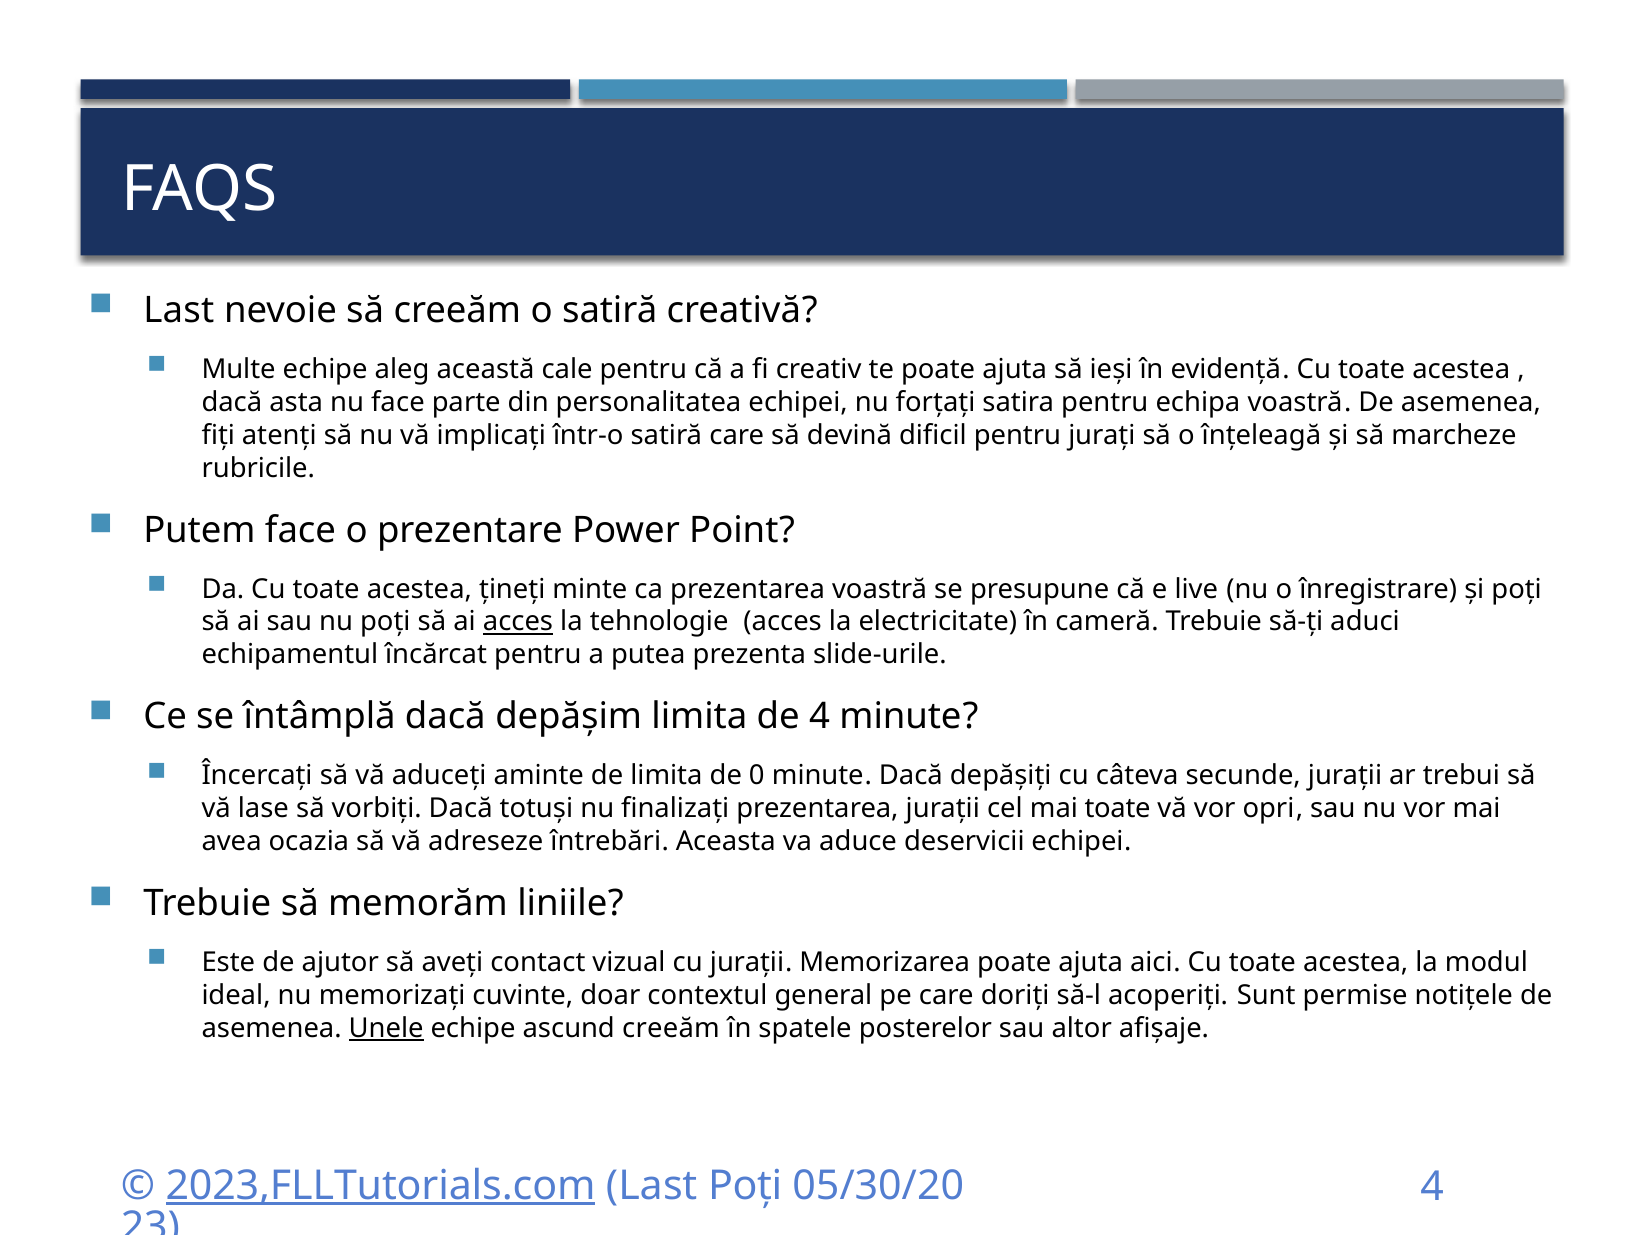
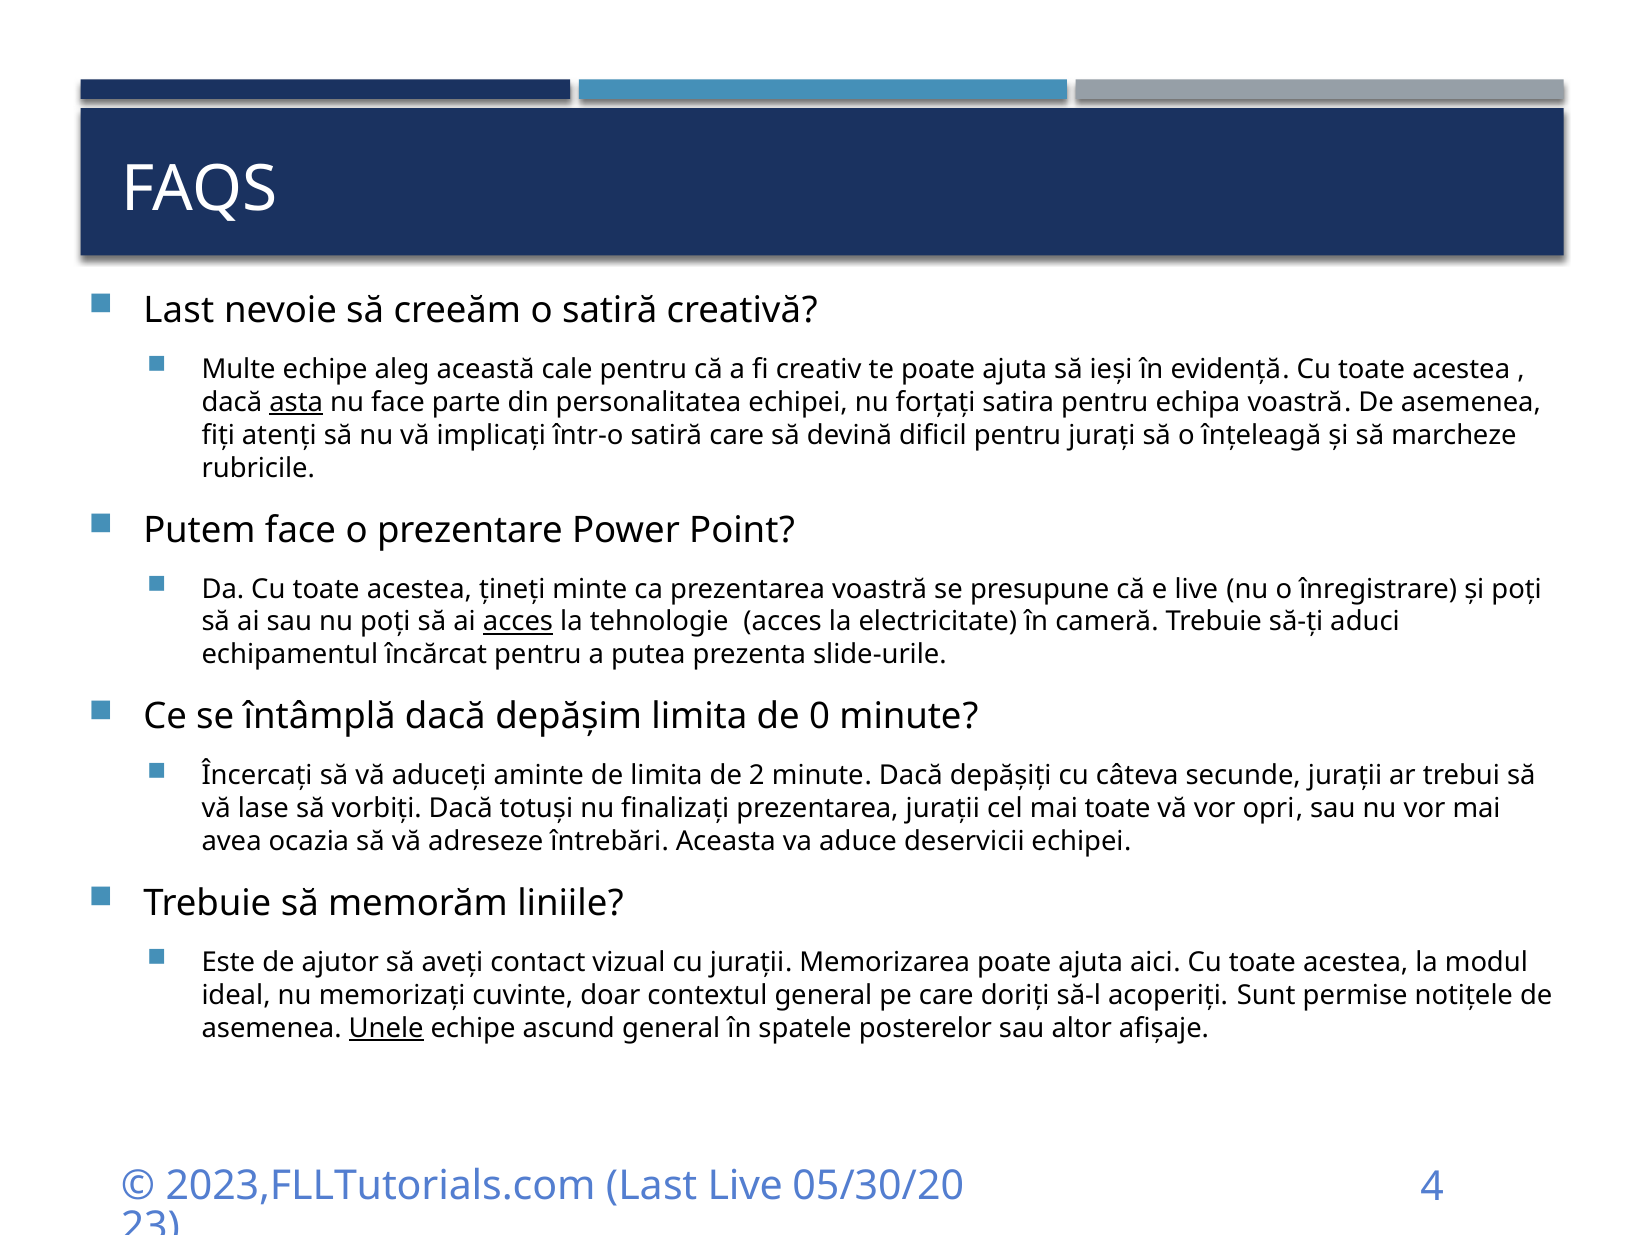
asta underline: none -> present
de 4: 4 -> 0
0: 0 -> 2
ascund creeăm: creeăm -> general
2023,FLLTutorials.com underline: present -> none
Last Poți: Poți -> Live
